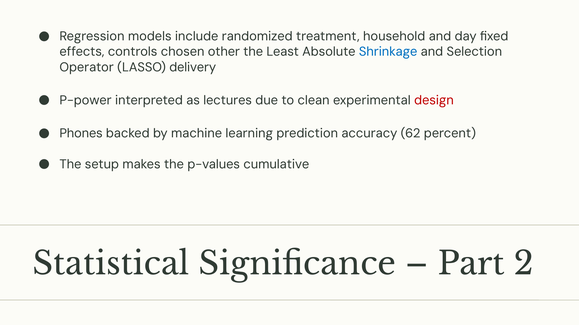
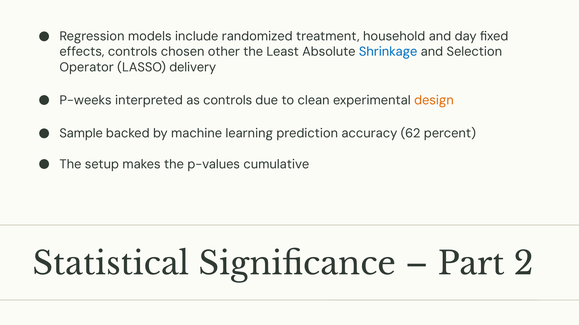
P-power: P-power -> P-weeks
as lectures: lectures -> controls
design colour: red -> orange
Phones: Phones -> Sample
